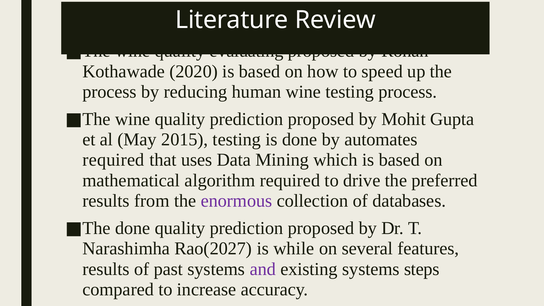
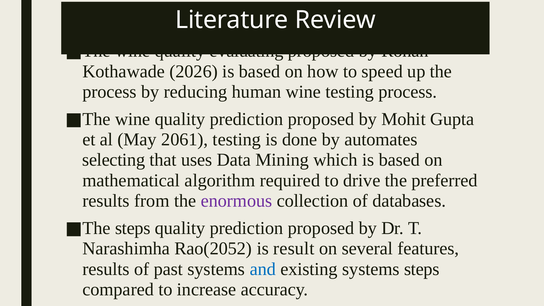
2020: 2020 -> 2026
2015: 2015 -> 2061
required at (113, 160): required -> selecting
done at (133, 228): done -> steps
Rao(2027: Rao(2027 -> Rao(2052
while: while -> result
and colour: purple -> blue
